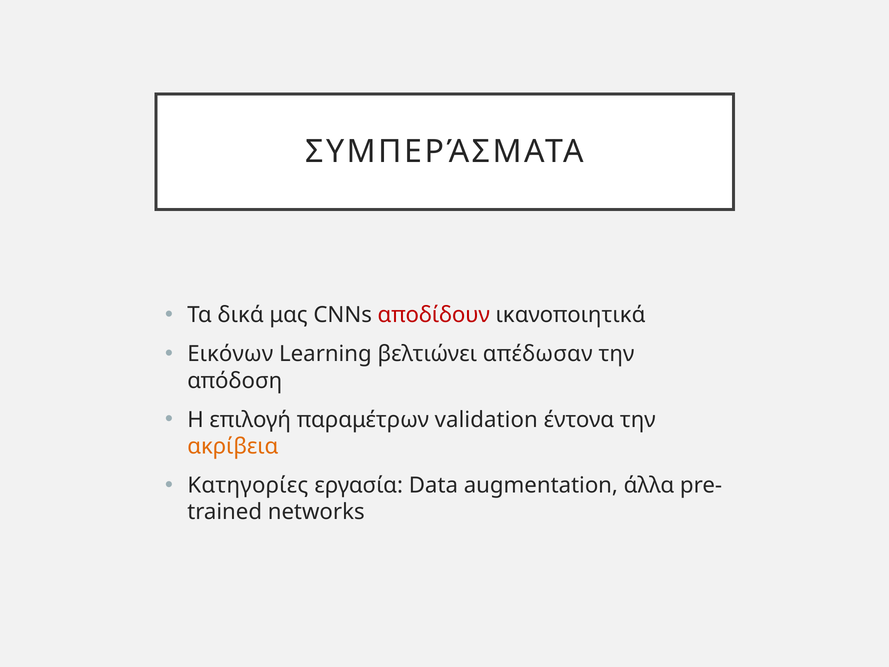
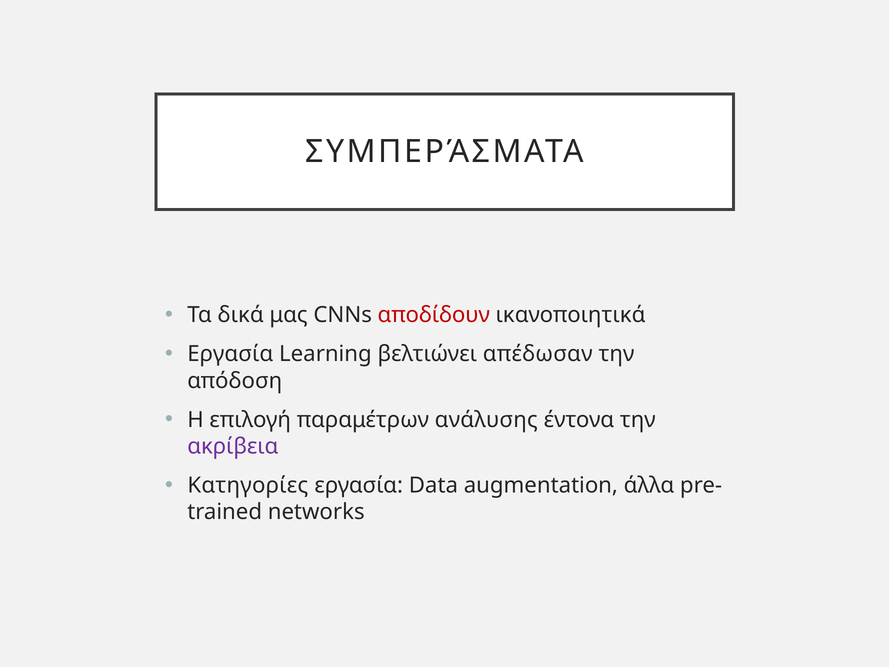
Εικόνων at (230, 354): Εικόνων -> Εργασία
validation: validation -> ανάλυσης
ακρίβεια colour: orange -> purple
